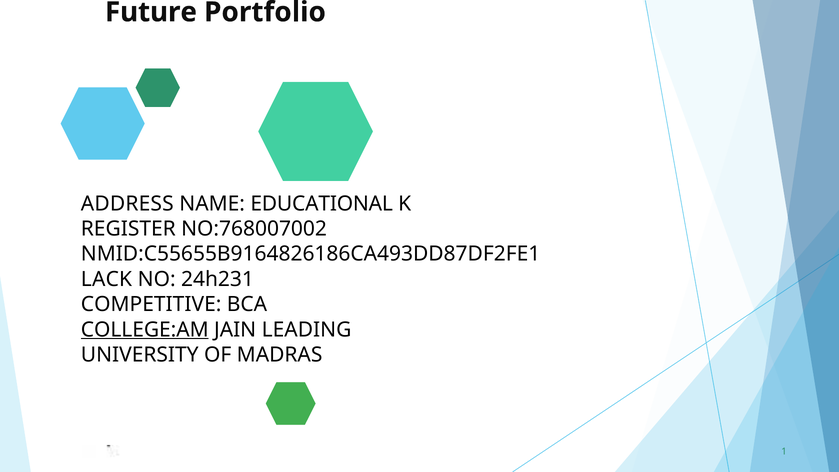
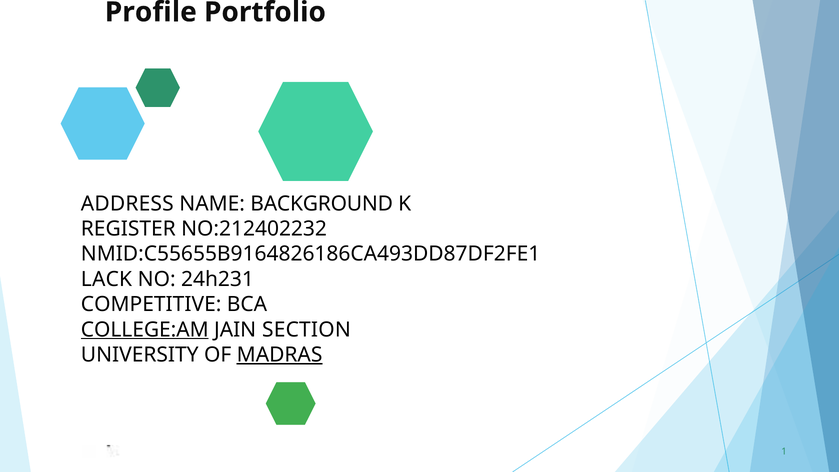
Future: Future -> Profile
EDUCATIONAL: EDUCATIONAL -> BACKGROUND
NO:768007002: NO:768007002 -> NO:212402232
LEADING: LEADING -> SECTION
MADRAS underline: none -> present
